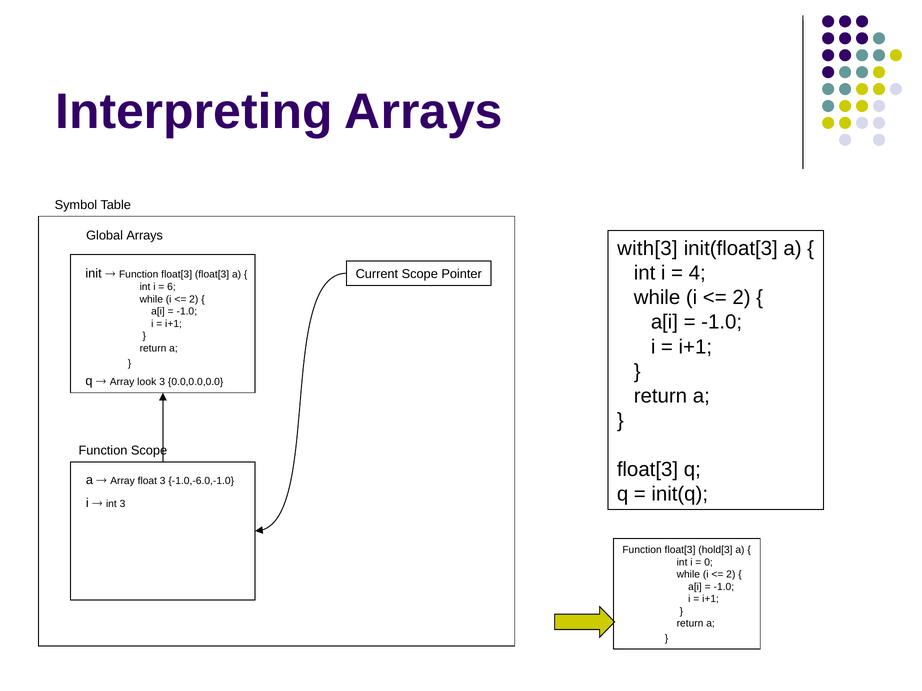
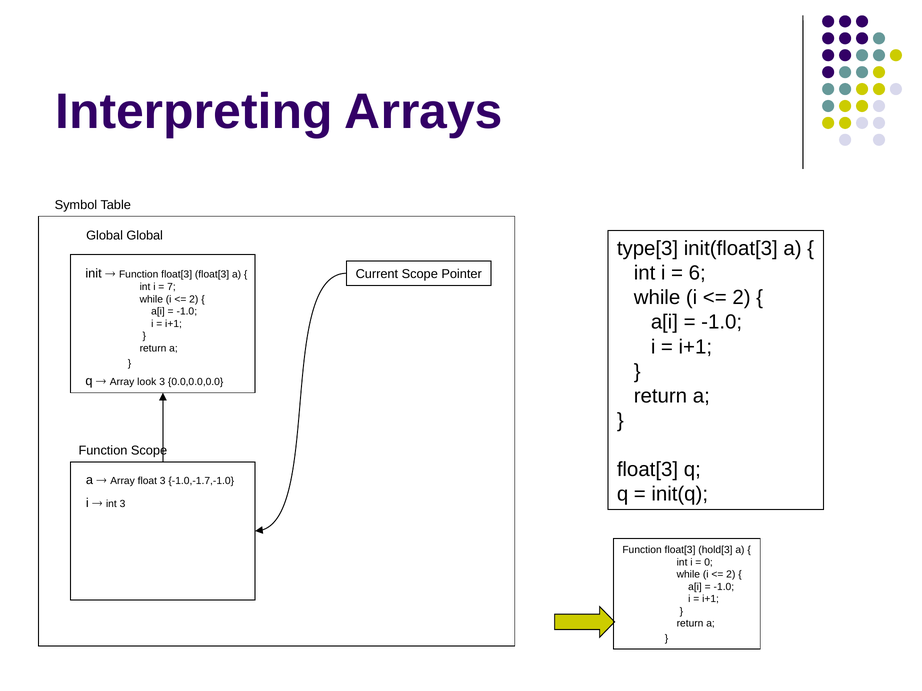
Global Arrays: Arrays -> Global
with[3: with[3 -> type[3
4: 4 -> 6
6: 6 -> 7
-1.0,-6.0,-1.0: -1.0,-6.0,-1.0 -> -1.0,-1.7,-1.0
